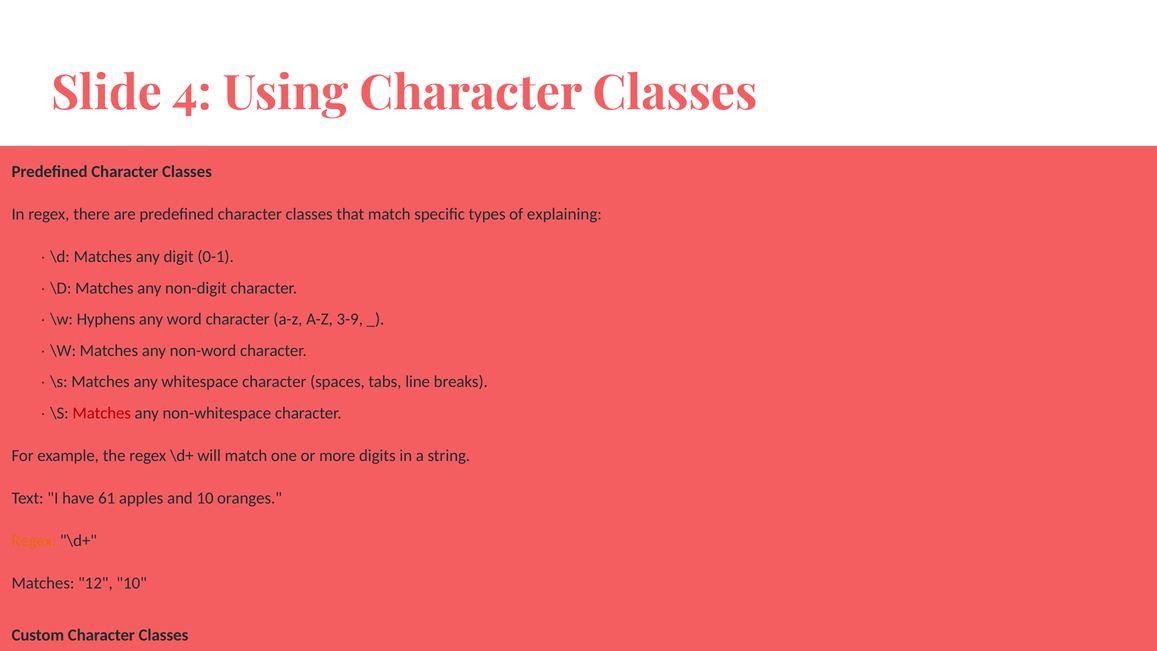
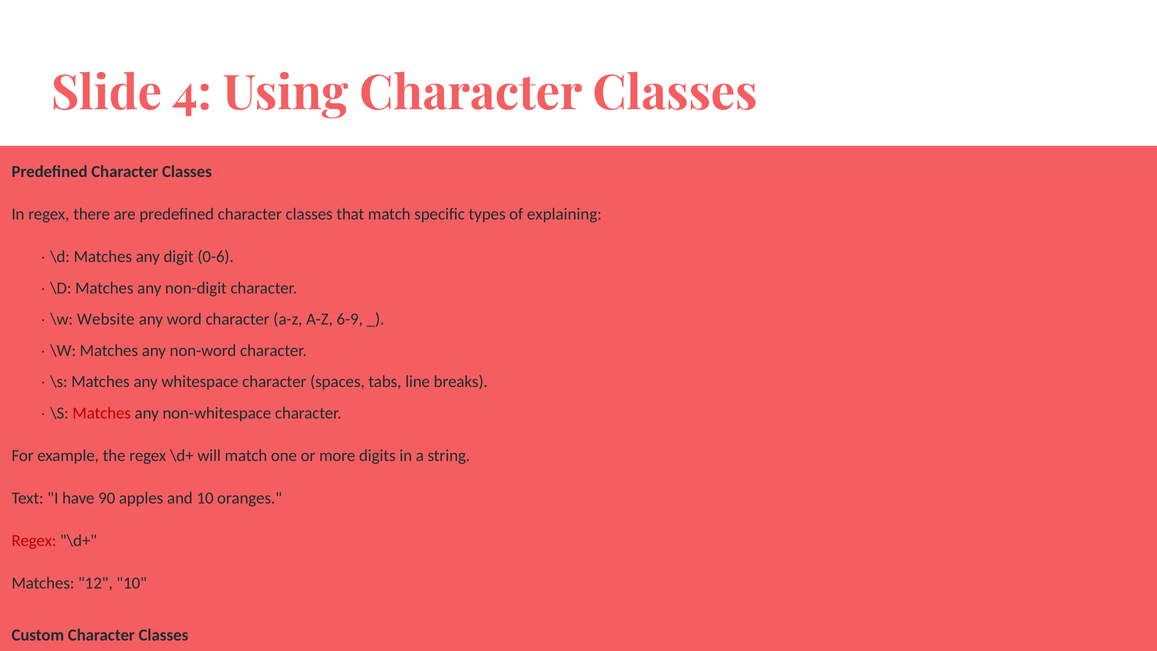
0-1: 0-1 -> 0-6
Hyphens: Hyphens -> Website
3-9: 3-9 -> 6-9
61: 61 -> 90
Regex at (34, 540) colour: orange -> red
